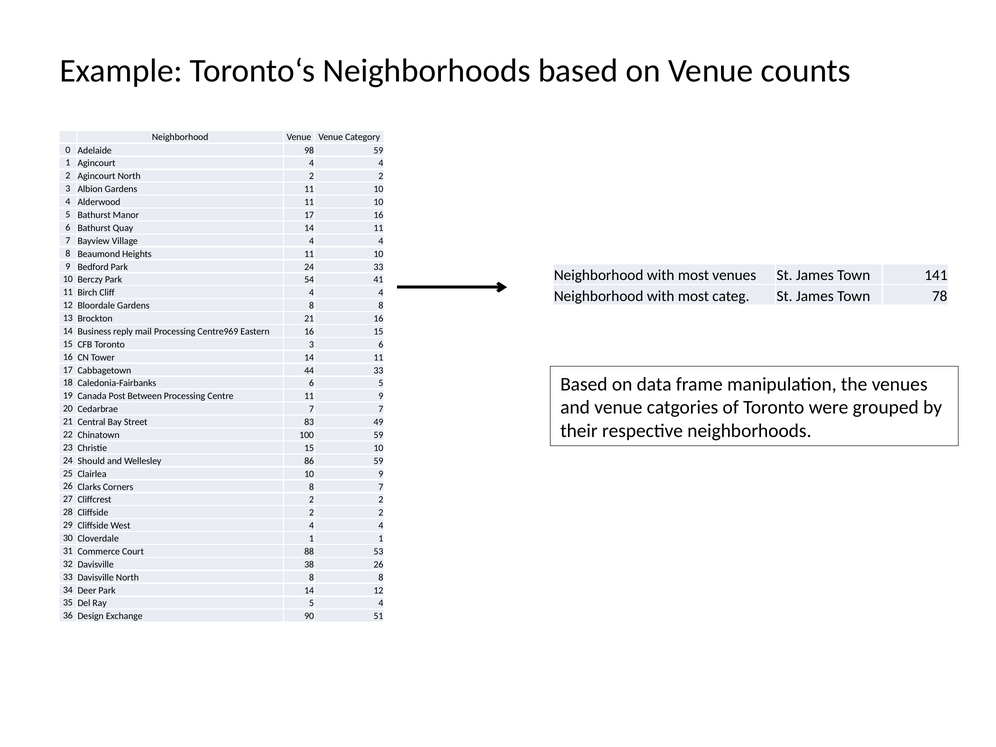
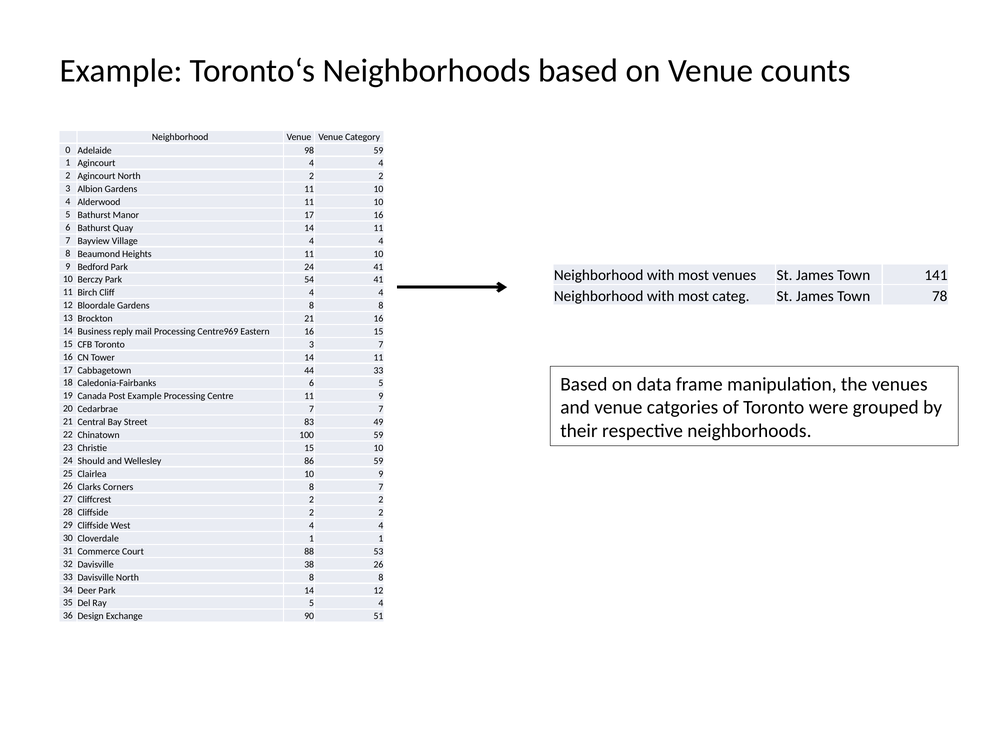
24 33: 33 -> 41
3 6: 6 -> 7
Post Between: Between -> Example
